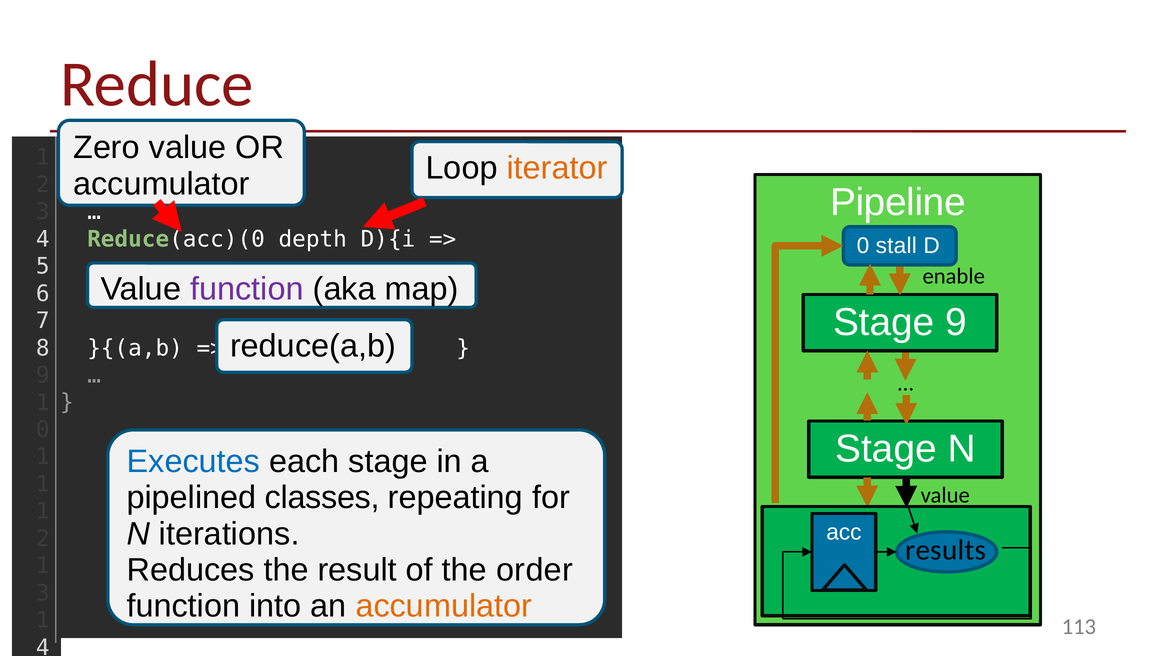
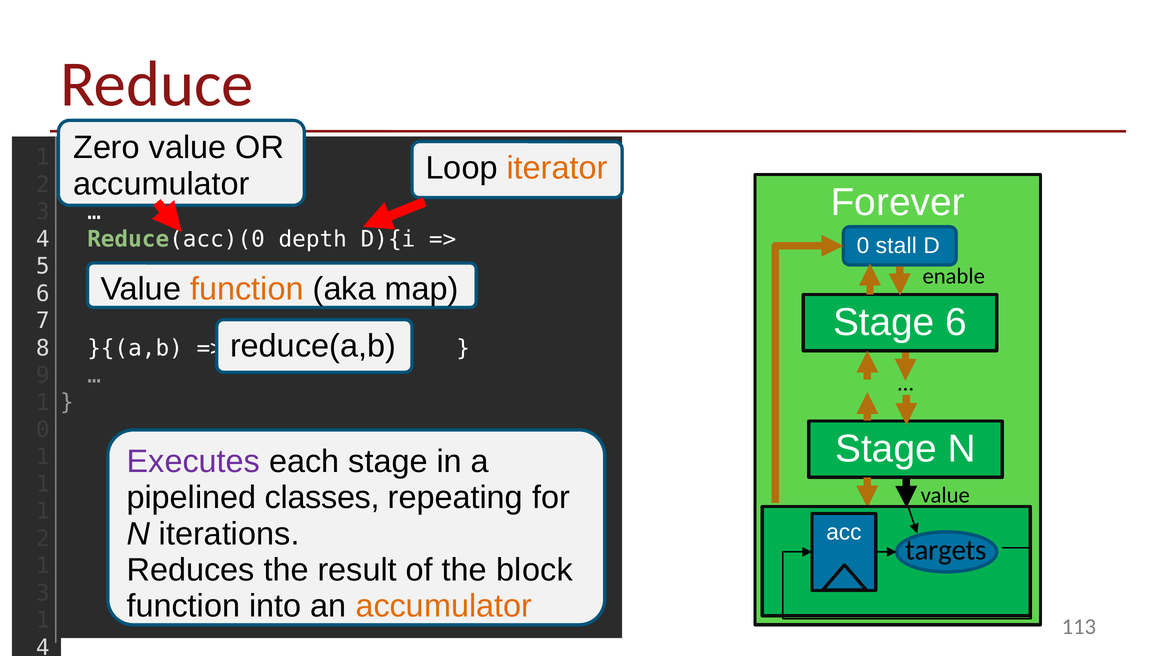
Pipeline: Pipeline -> Forever
function at (247, 289) colour: purple -> orange
Stage 9: 9 -> 6
Executes colour: blue -> purple
results: results -> targets
order: order -> block
